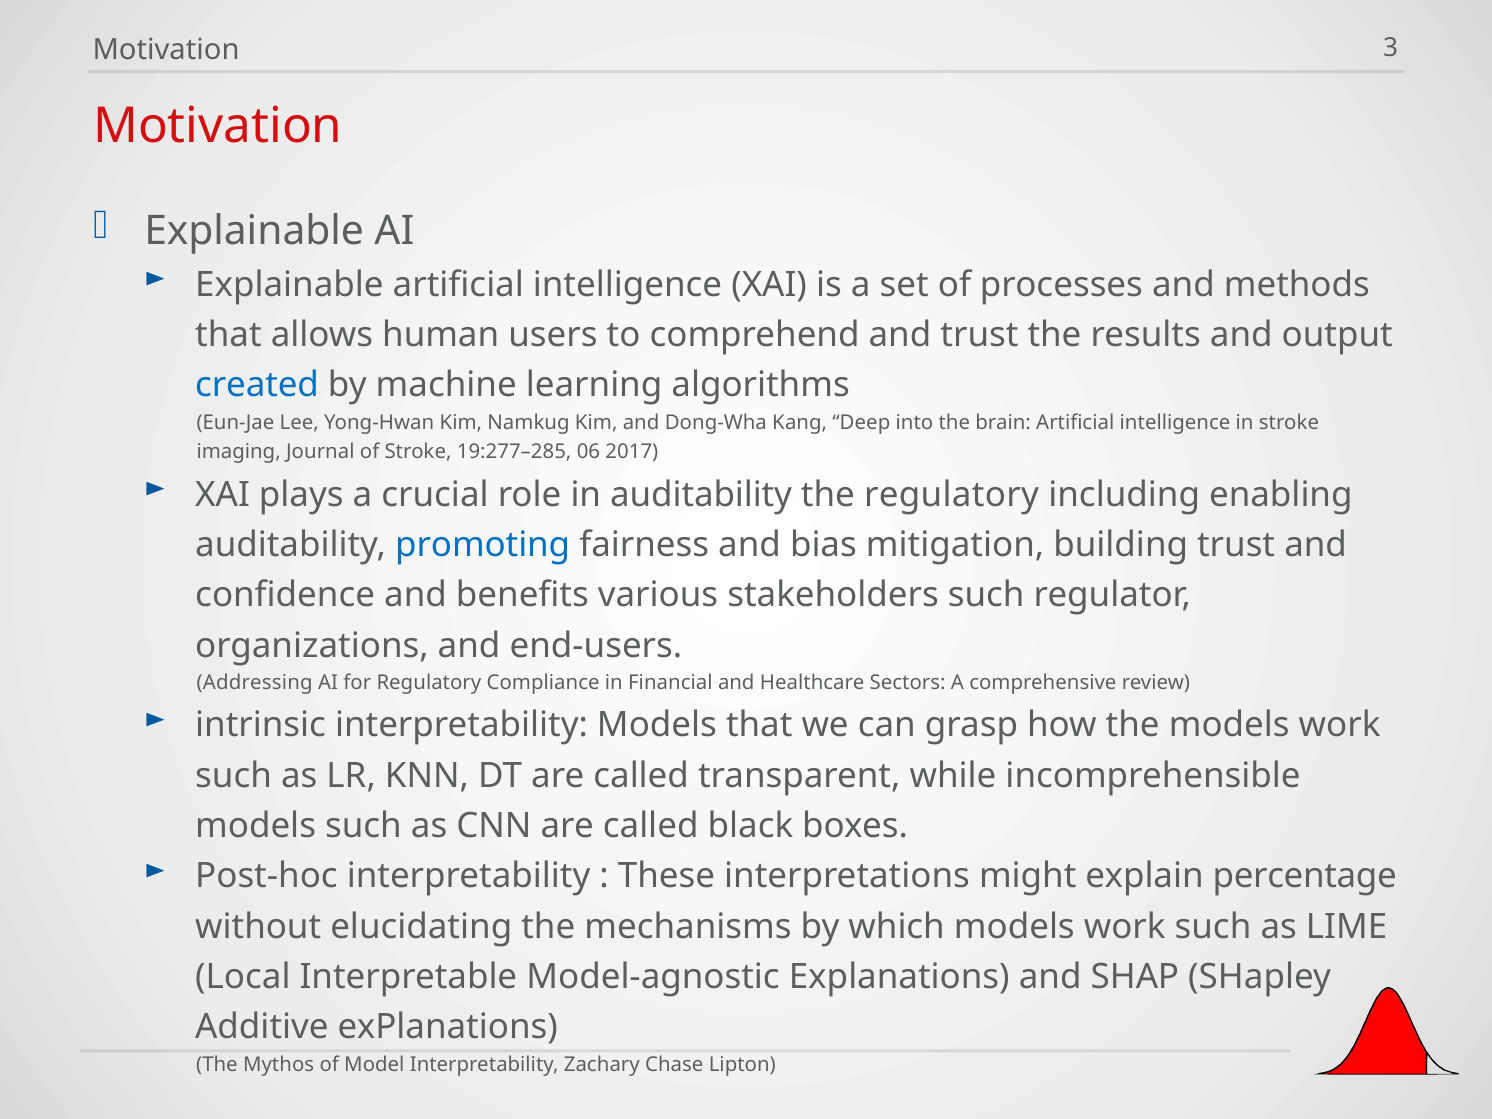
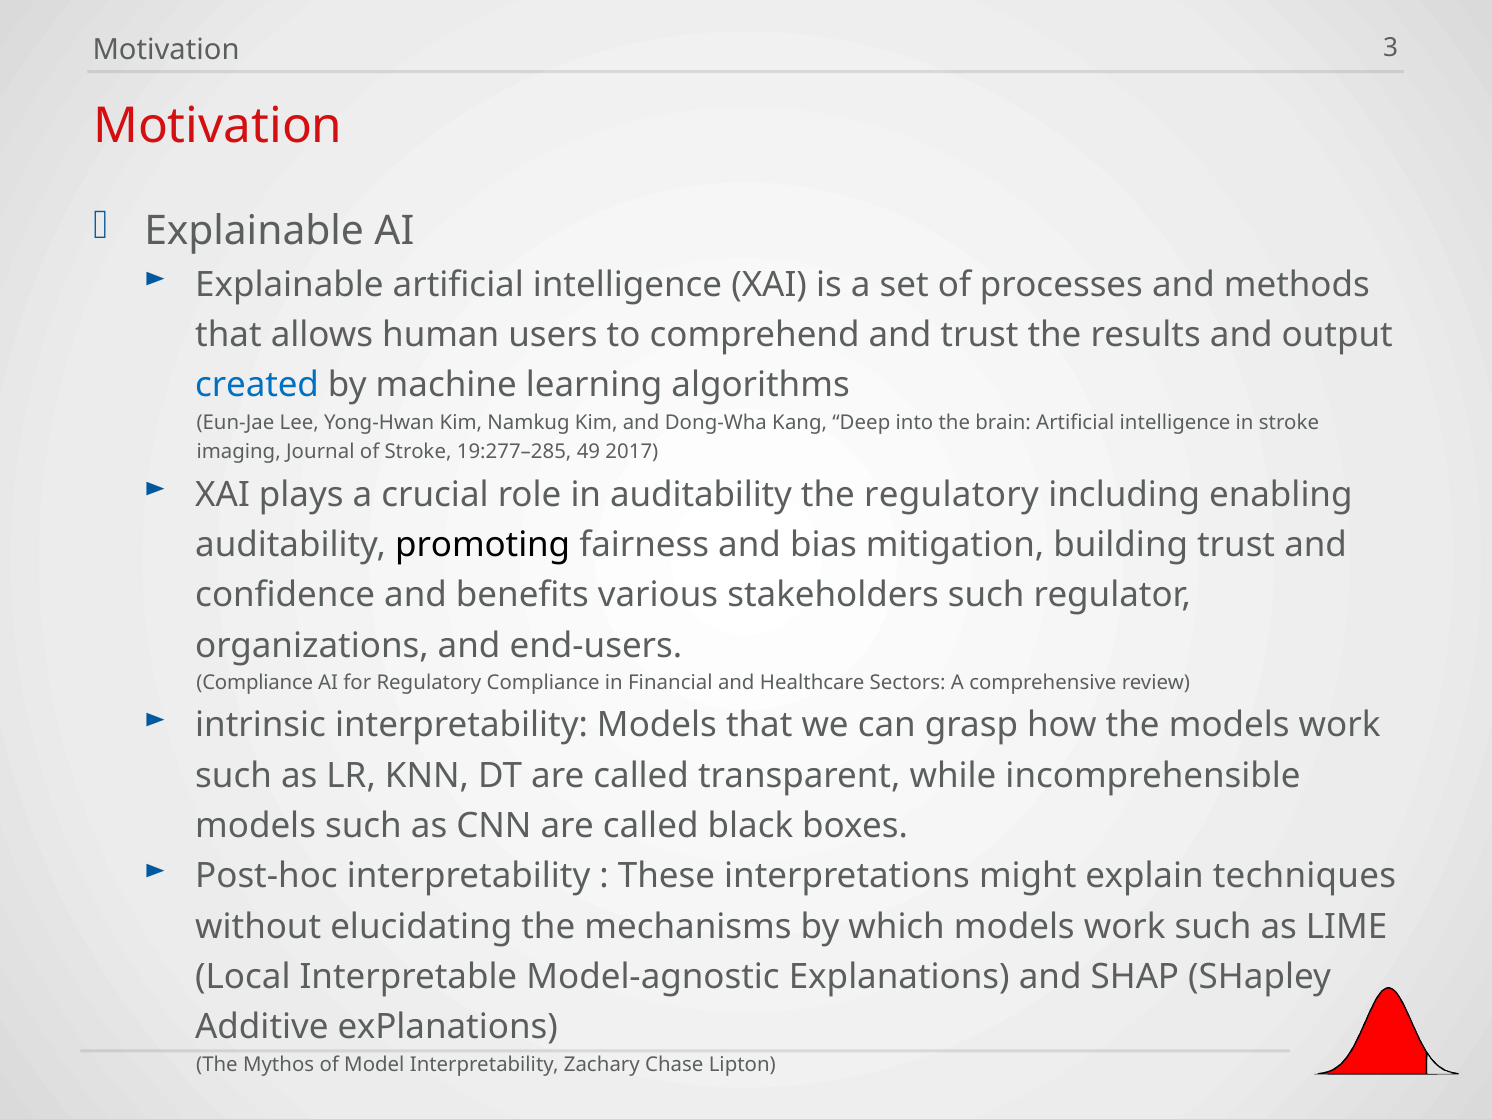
06: 06 -> 49
promoting colour: blue -> black
Addressing at (255, 683): Addressing -> Compliance
percentage: percentage -> techniques
